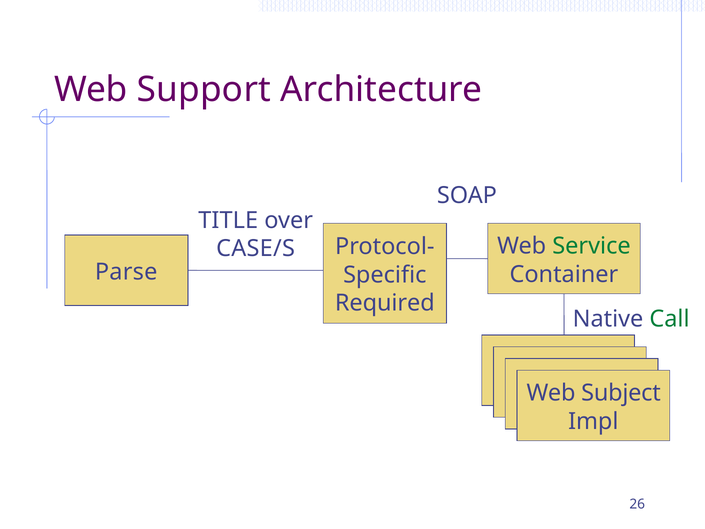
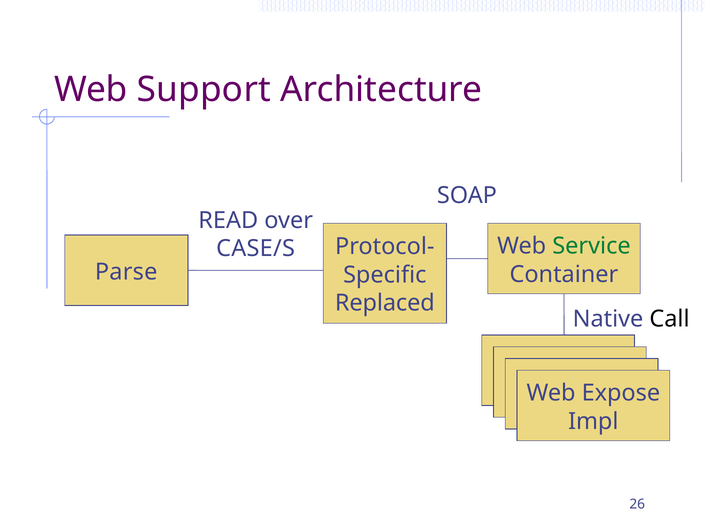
TITLE: TITLE -> READ
Required: Required -> Replaced
Call colour: green -> black
Subject: Subject -> Expose
